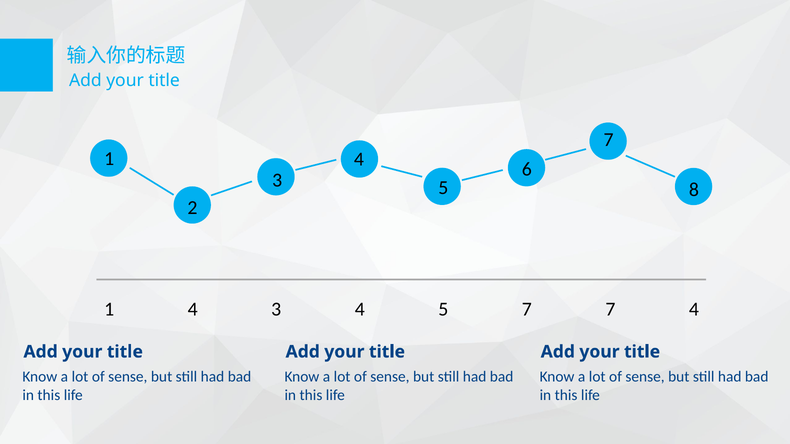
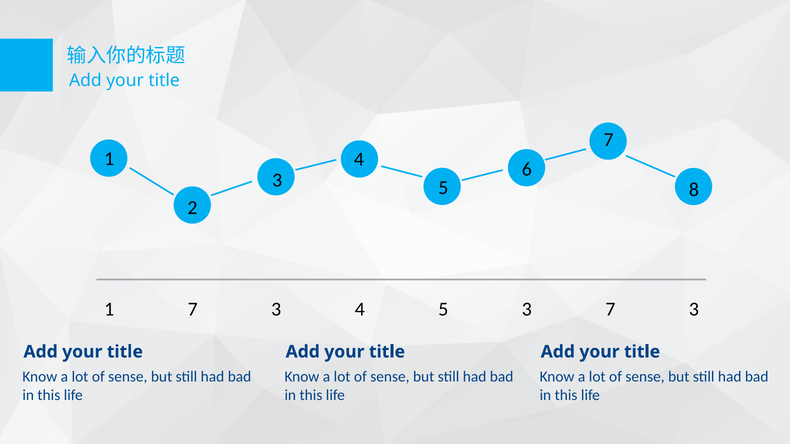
1 4: 4 -> 7
5 7: 7 -> 3
4 at (694, 309): 4 -> 3
